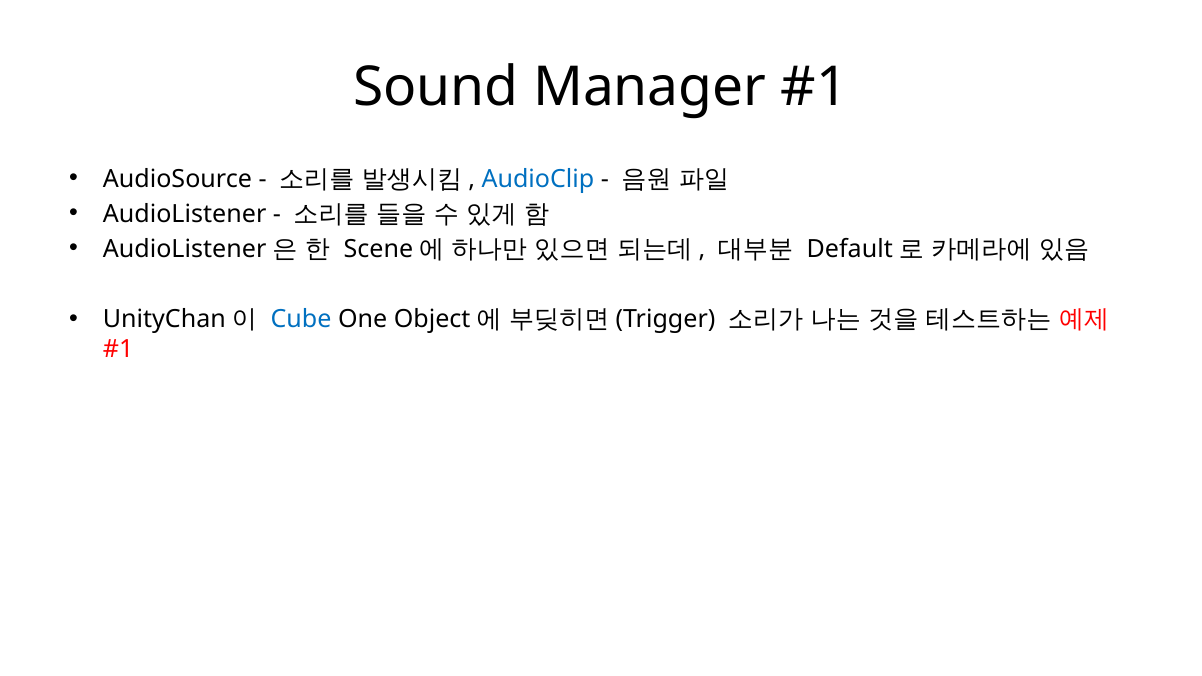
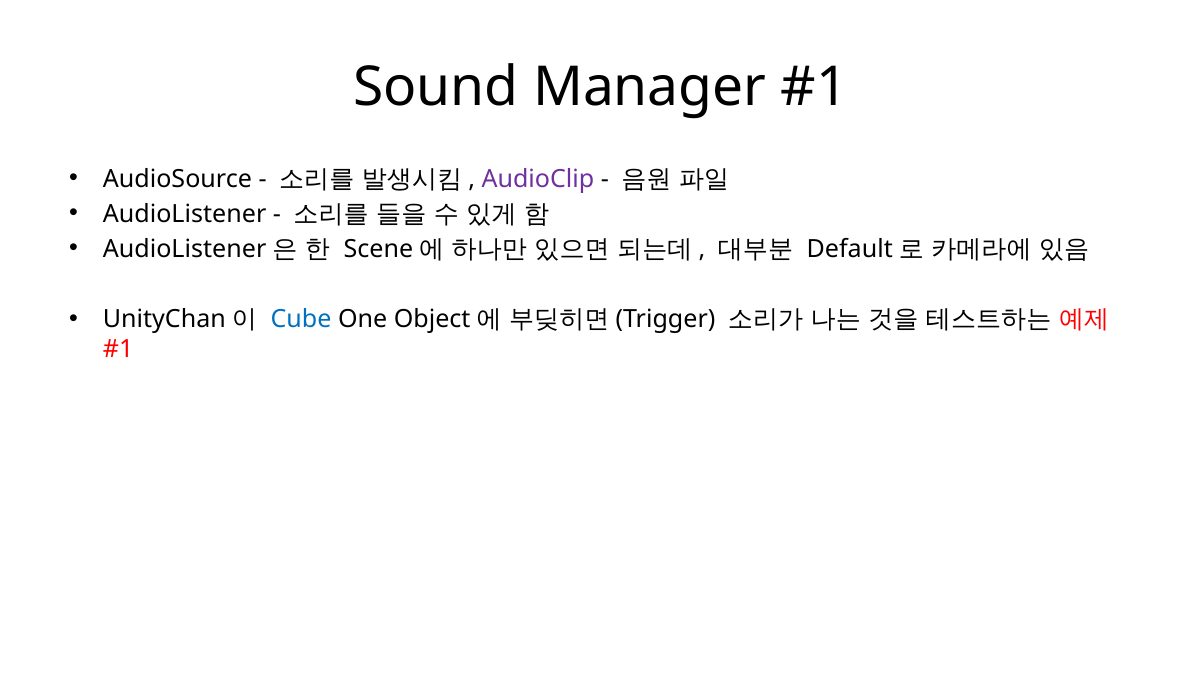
AudioClip colour: blue -> purple
